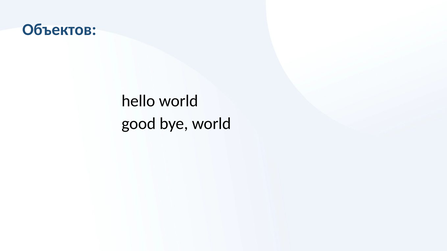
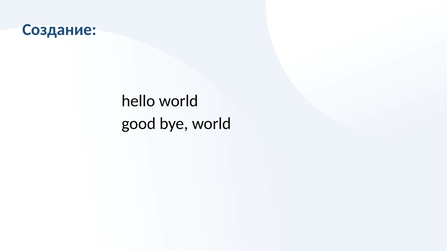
Объектов: Объектов -> Создание
